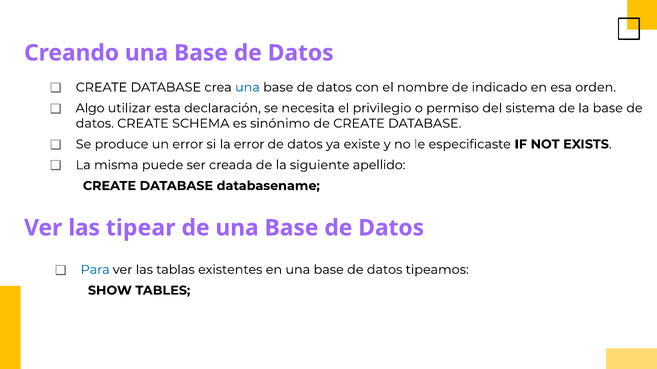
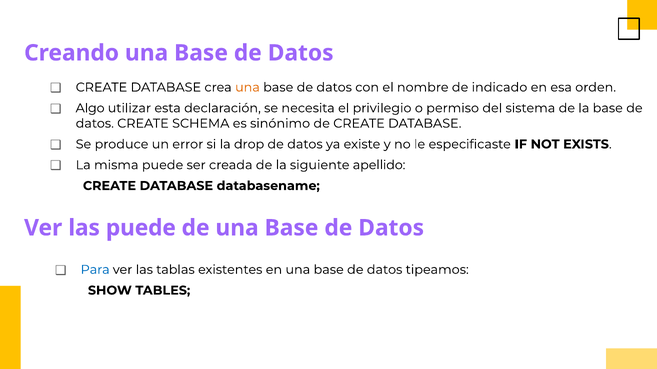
una at (247, 87) colour: blue -> orange
la error: error -> drop
las tipear: tipear -> puede
